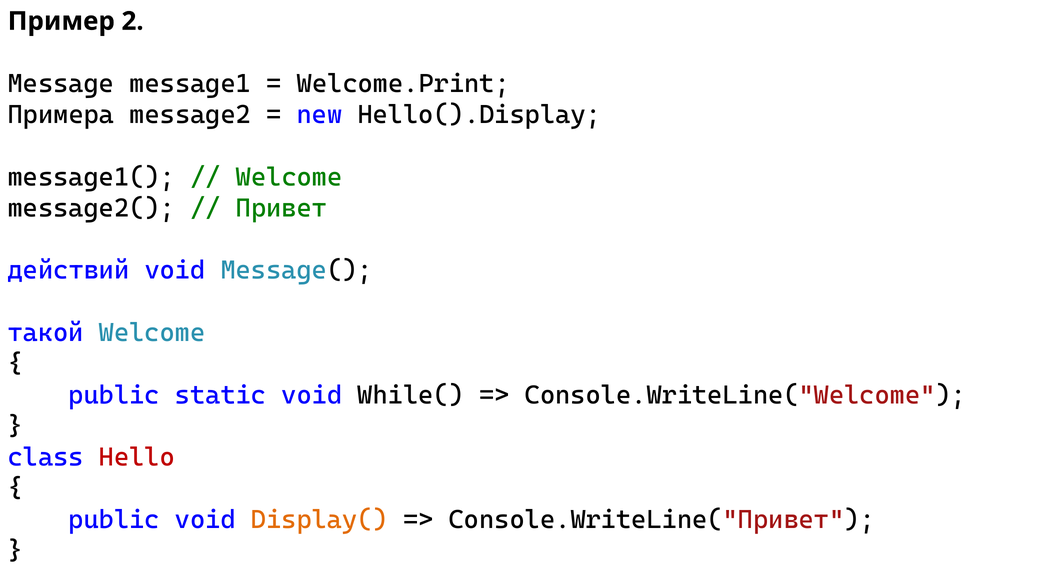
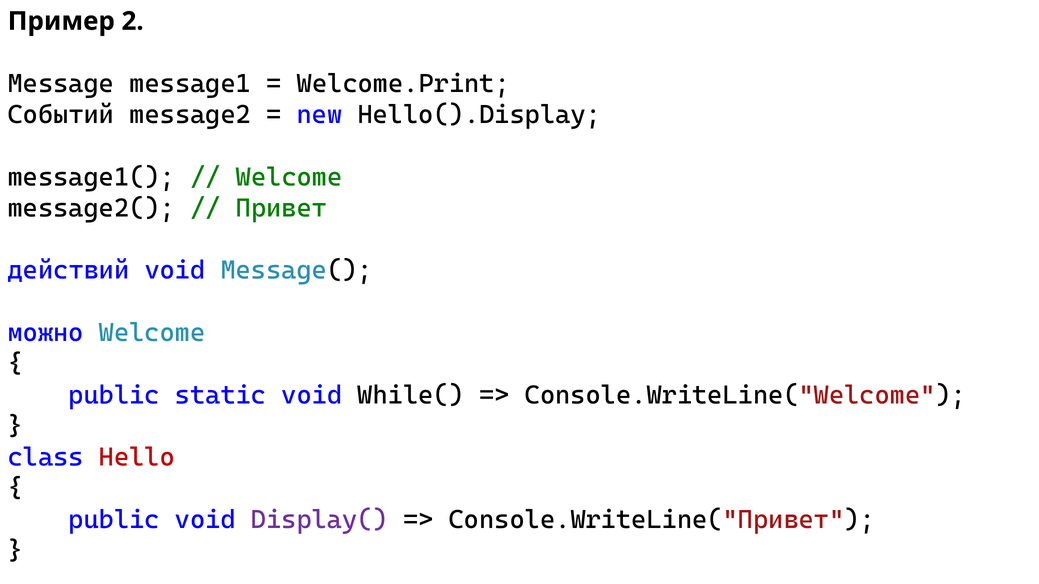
Примера: Примера -> Событий
такой: такой -> можно
Display( colour: orange -> purple
